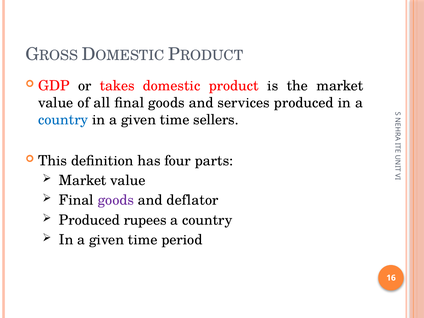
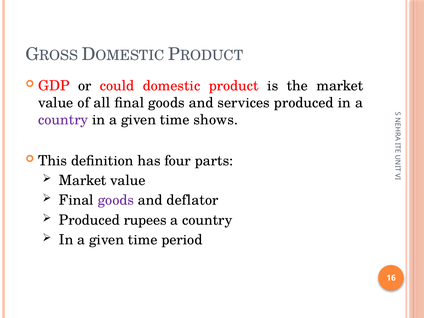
takes: takes -> could
country at (63, 120) colour: blue -> purple
sellers: sellers -> shows
